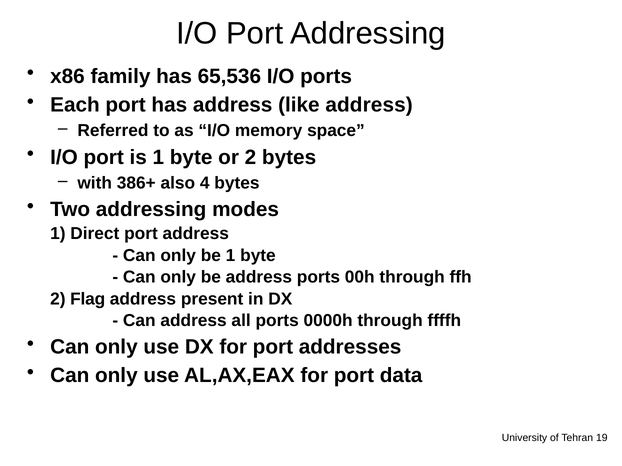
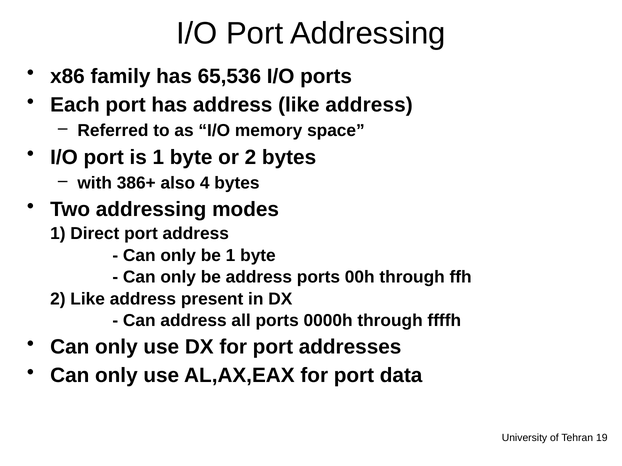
2 Flag: Flag -> Like
